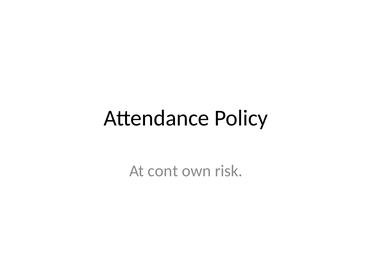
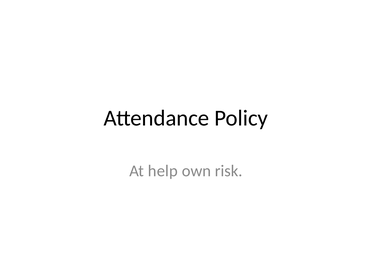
cont: cont -> help
